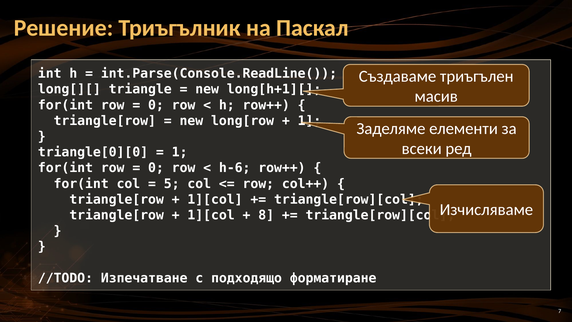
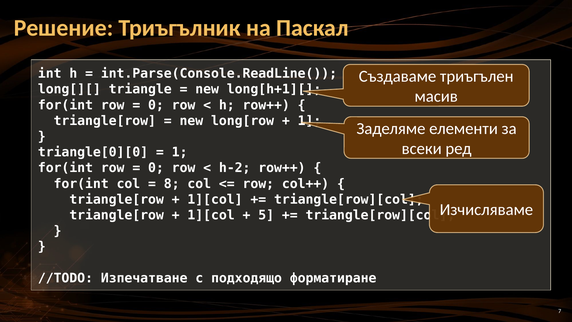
h-6: h-6 -> h-2
5: 5 -> 8
8: 8 -> 5
